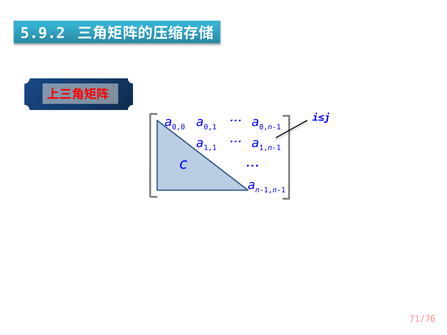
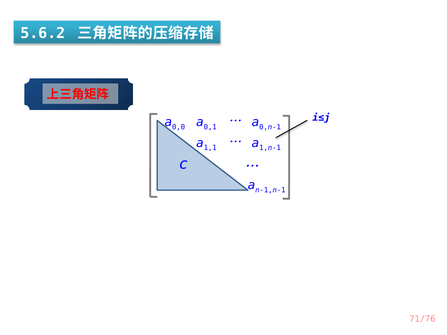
5.9.2: 5.9.2 -> 5.6.2
